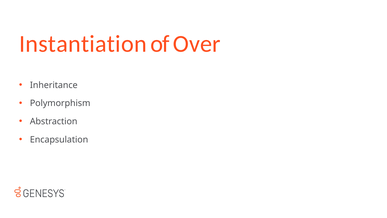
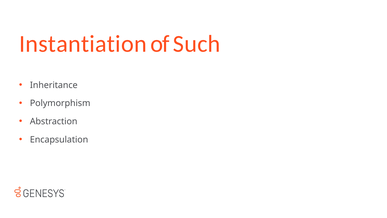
Over: Over -> Such
